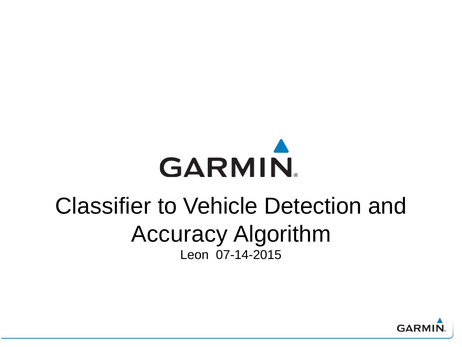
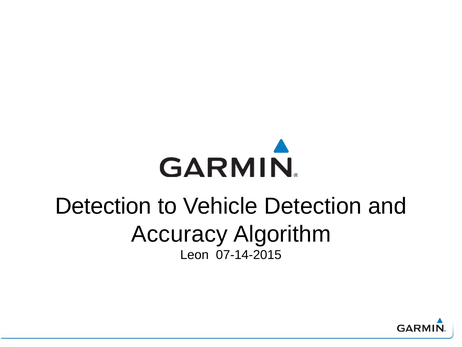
Classifier at (103, 206): Classifier -> Detection
